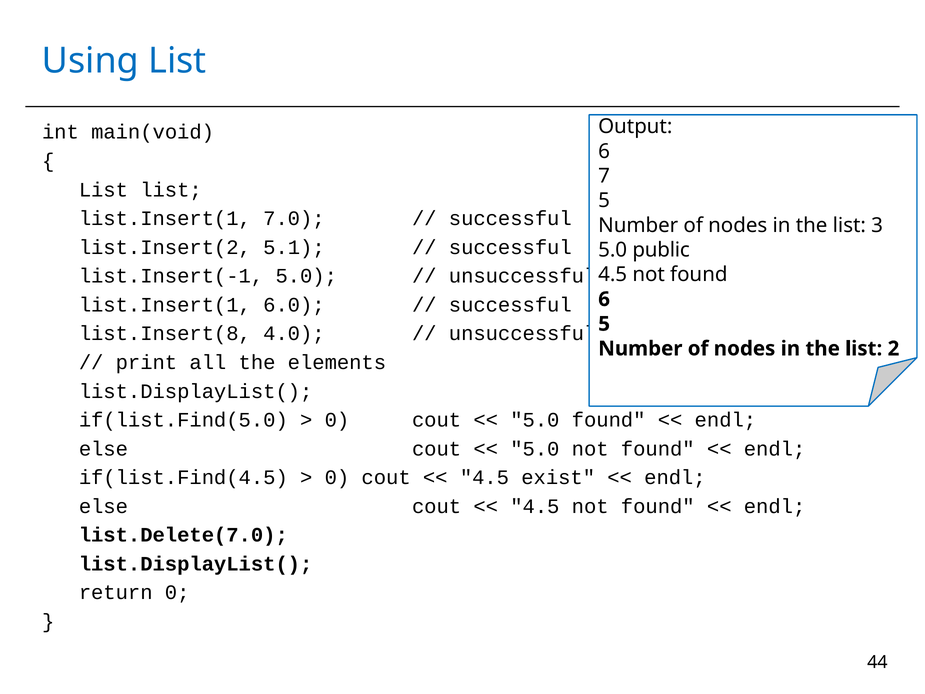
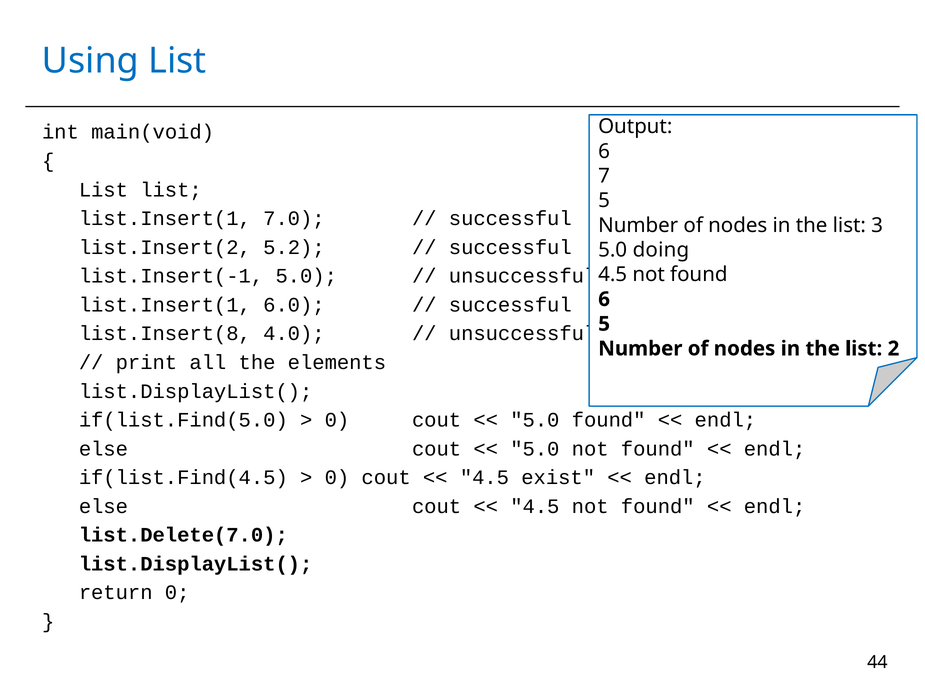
5.1: 5.1 -> 5.2
public: public -> doing
